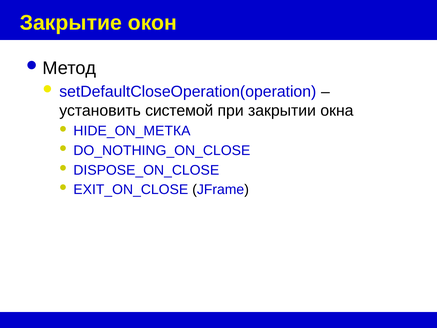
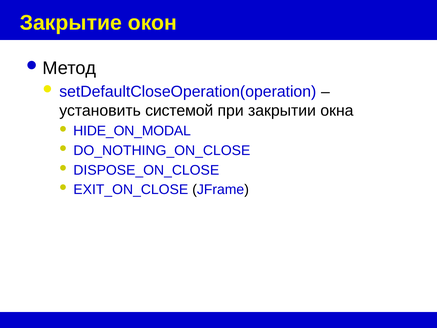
HIDE_ON_МЕТКА: HIDE_ON_МЕТКА -> HIDE_ON_MODAL
